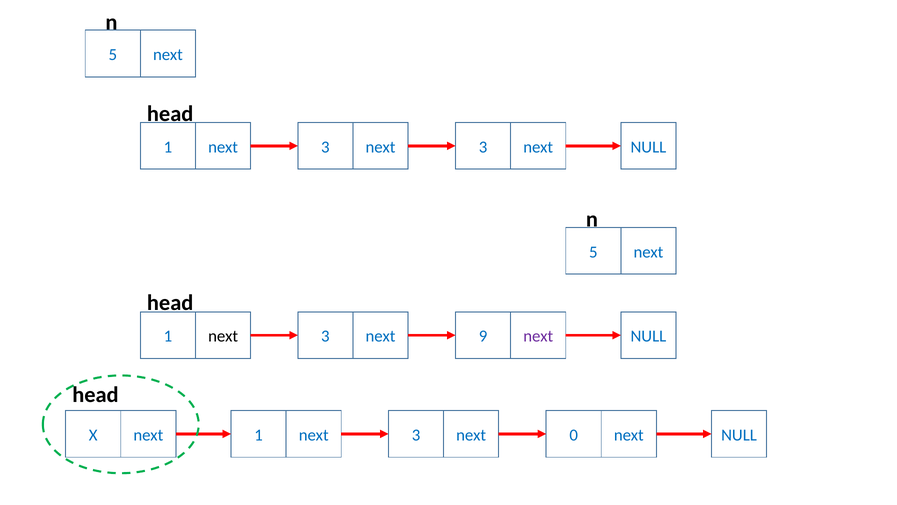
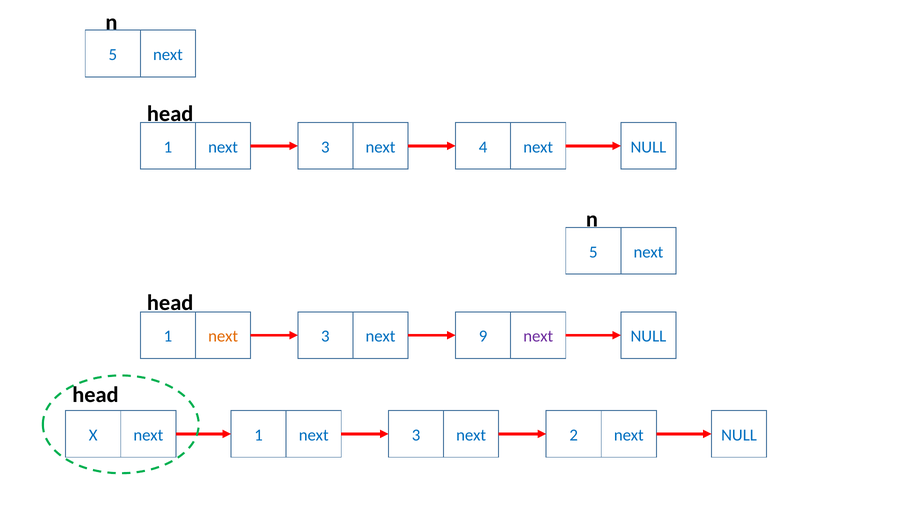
next 3: 3 -> 4
next at (223, 336) colour: black -> orange
0: 0 -> 2
